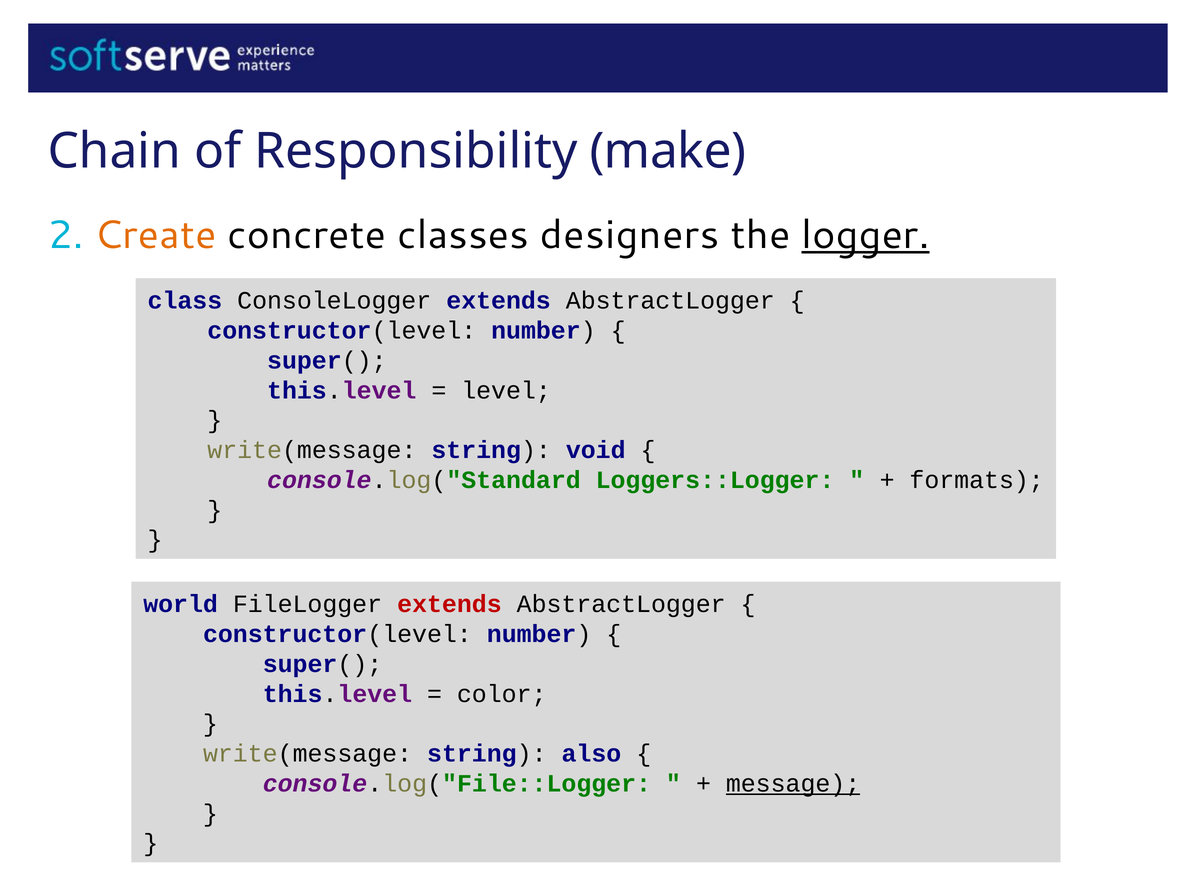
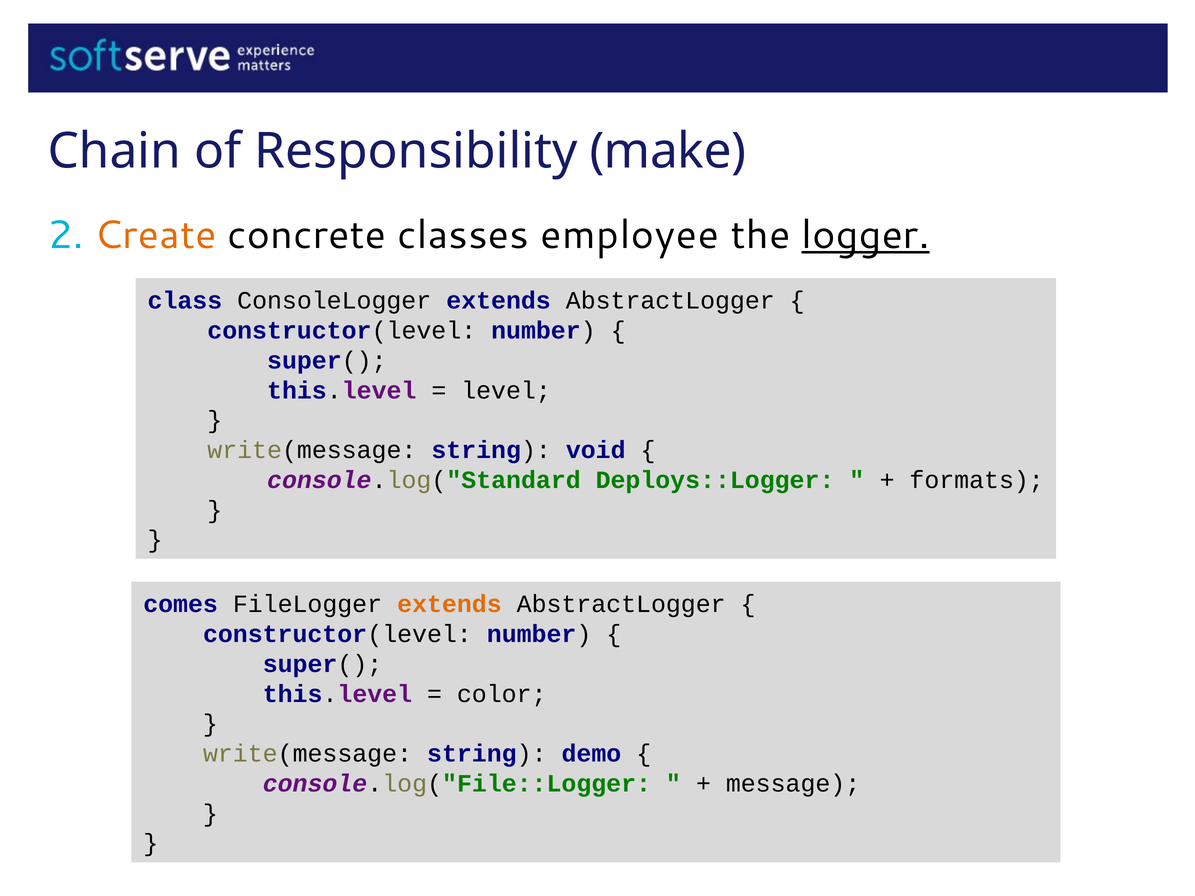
designers: designers -> employee
Loggers::Logger: Loggers::Logger -> Deploys::Logger
world: world -> comes
extends at (449, 604) colour: red -> orange
also: also -> demo
message underline: present -> none
